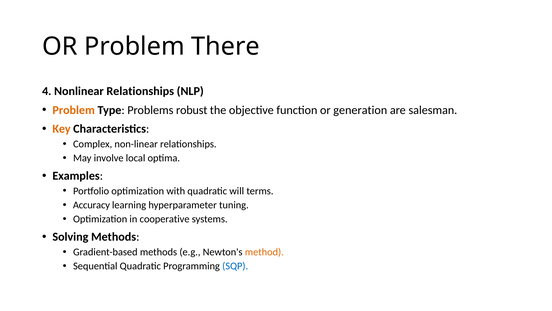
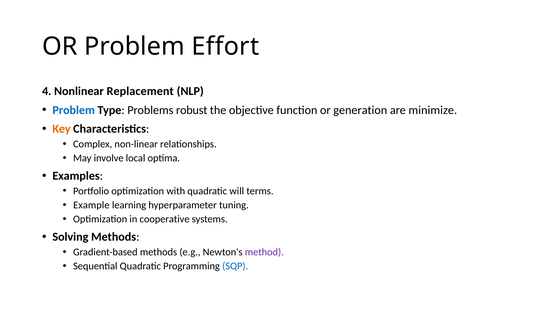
There: There -> Effort
Nonlinear Relationships: Relationships -> Replacement
Problem at (74, 110) colour: orange -> blue
salesman: salesman -> minimize
Accuracy: Accuracy -> Example
method colour: orange -> purple
